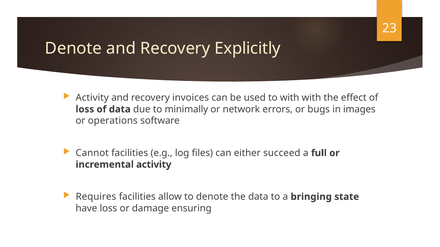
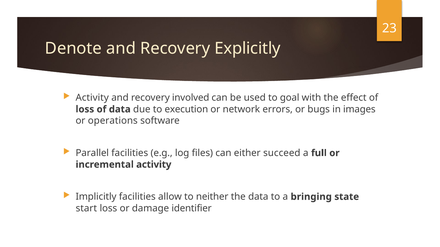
invoices: invoices -> involved
to with: with -> goal
minimally: minimally -> execution
Cannot: Cannot -> Parallel
Requires: Requires -> Implicitly
to denote: denote -> neither
have: have -> start
ensuring: ensuring -> identifier
